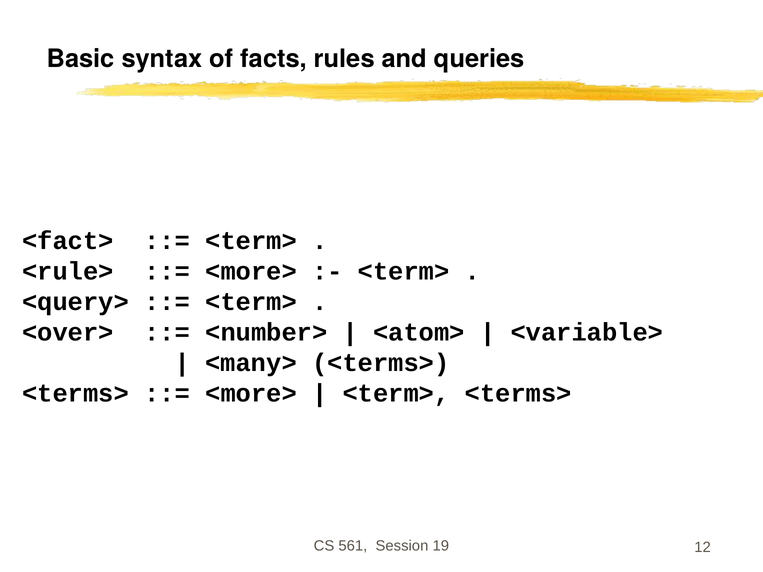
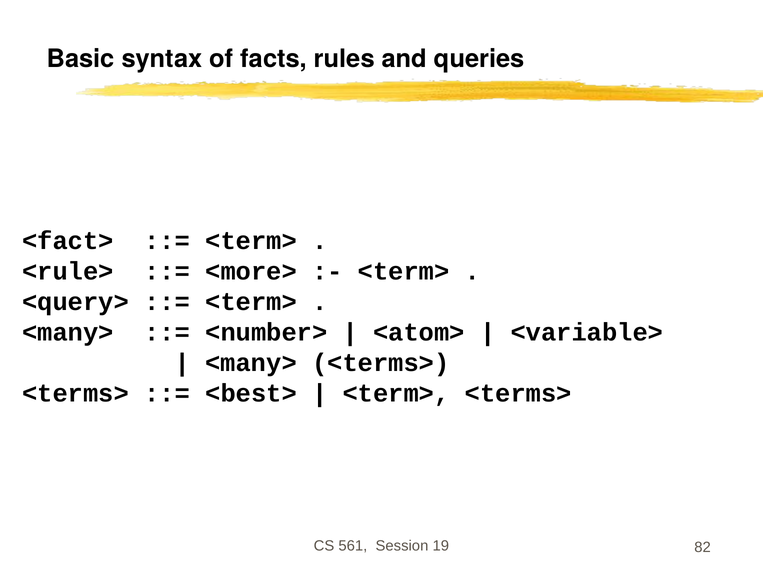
<over> at (68, 332): <over> -> <many>
<more> at (251, 393): <more> -> <best>
12: 12 -> 82
